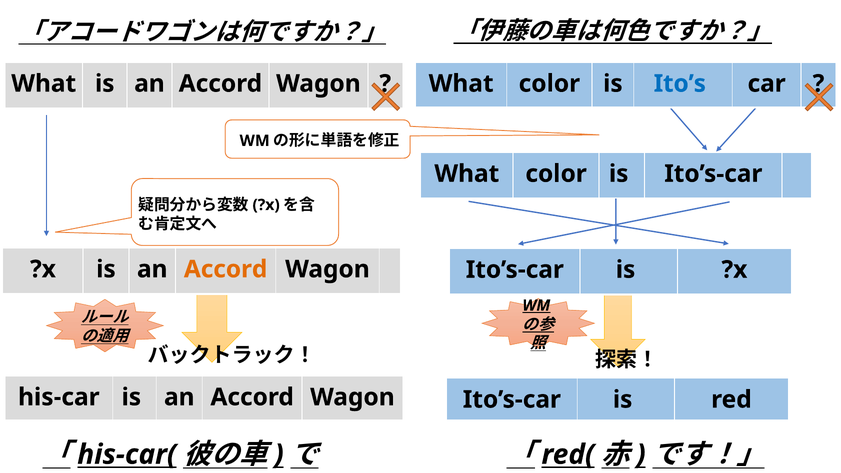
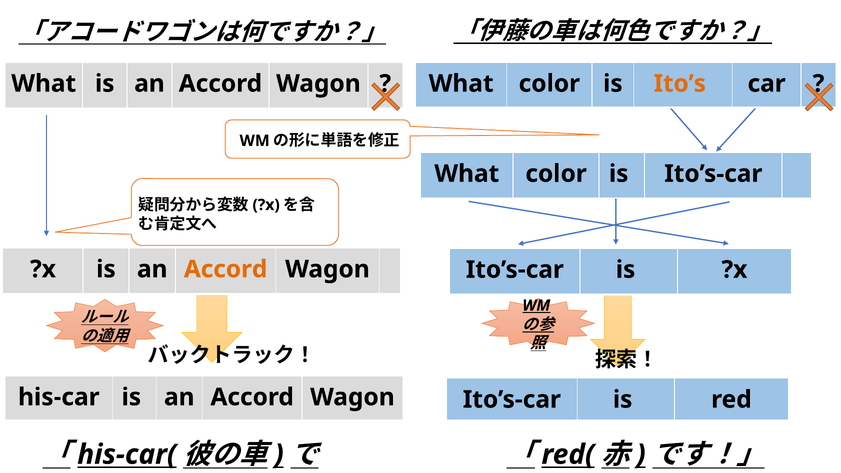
Ito’s colour: blue -> orange
